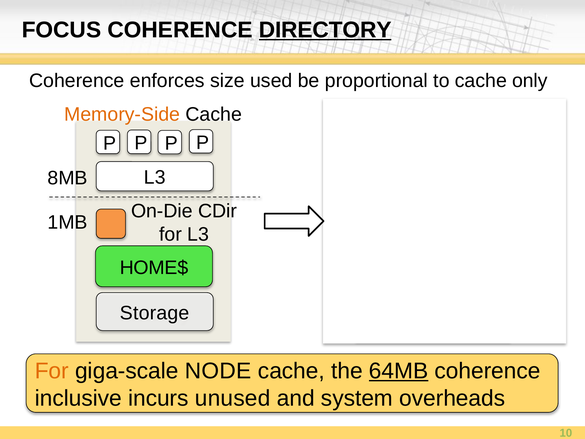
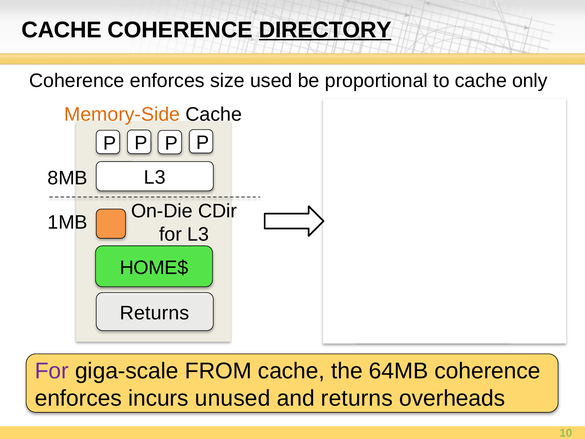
FOCUS at (61, 30): FOCUS -> CACHE
Storage at (155, 313): Storage -> Returns
For at (52, 371) colour: orange -> purple
NODE: NODE -> FROM
64MB at (399, 371) underline: present -> none
inclusive at (78, 398): inclusive -> enforces
and system: system -> returns
